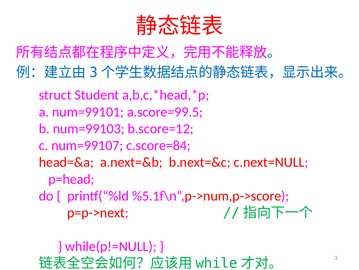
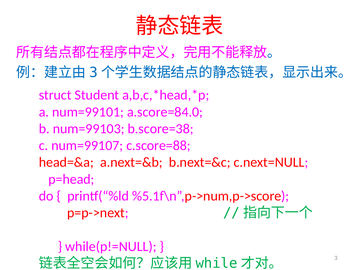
a.score=99.5: a.score=99.5 -> a.score=84.0
b.score=12: b.score=12 -> b.score=38
c.score=84: c.score=84 -> c.score=88
